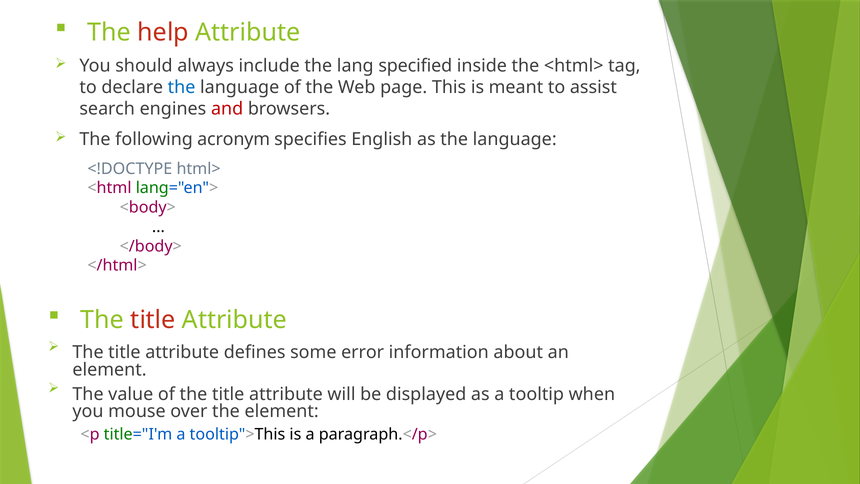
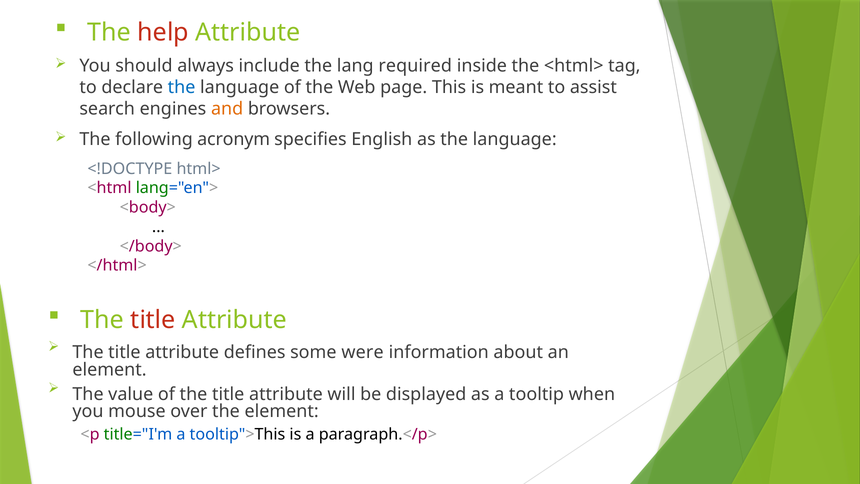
specified: specified -> required
and colour: red -> orange
error: error -> were
